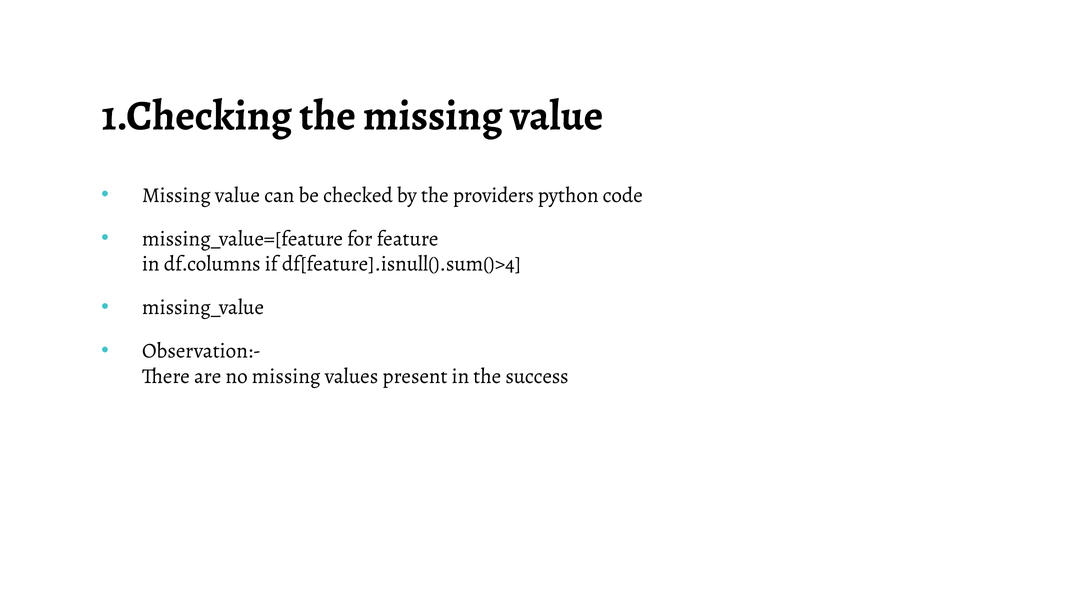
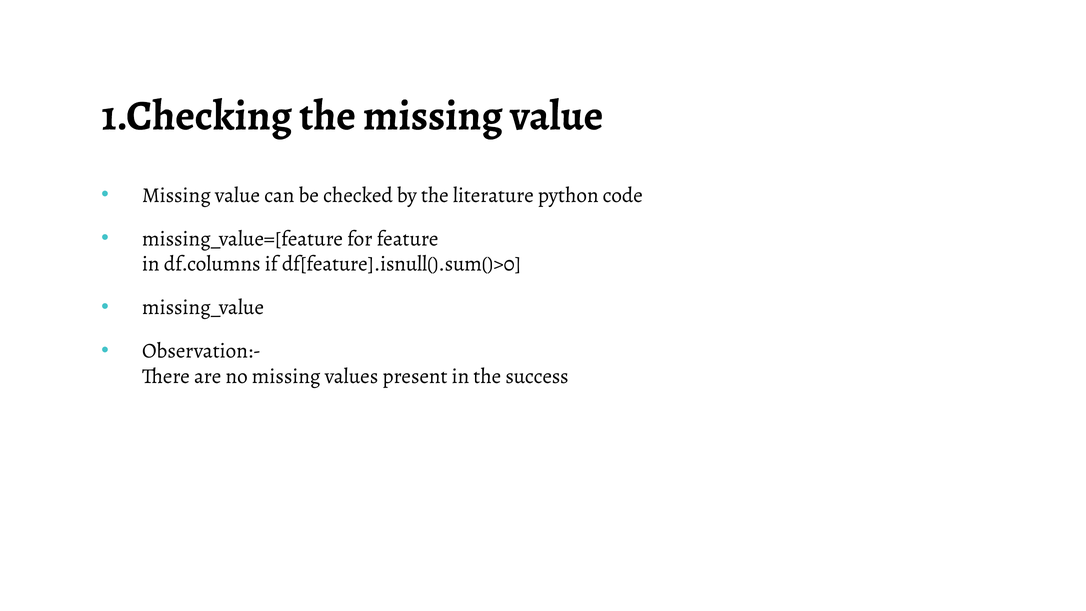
providers: providers -> literature
df[feature].isnull().sum()>4: df[feature].isnull().sum()>4 -> df[feature].isnull().sum()>0
